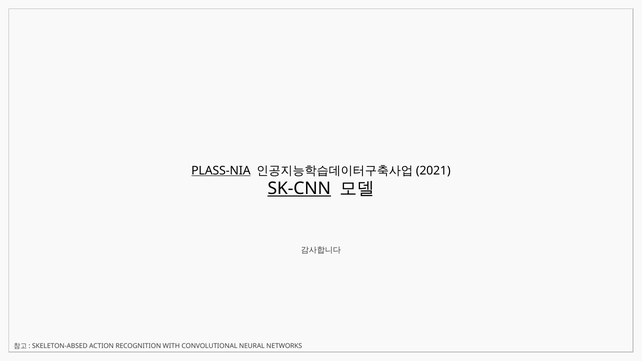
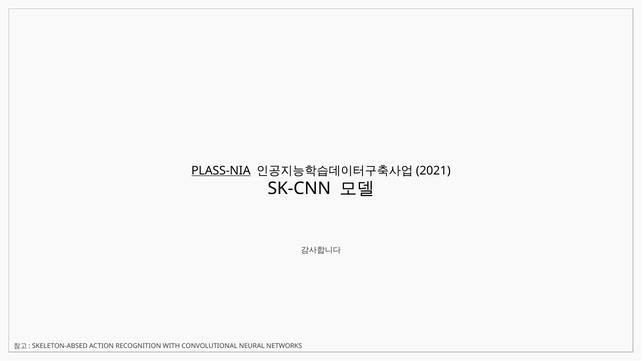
SK-CNN underline: present -> none
